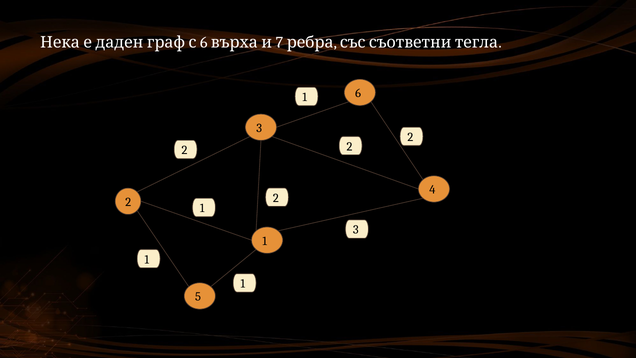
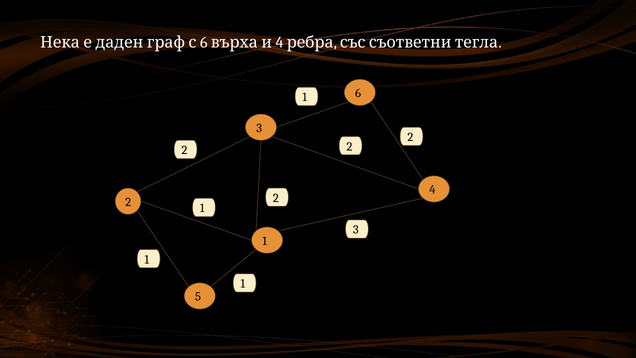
6 7: 7 -> 4
